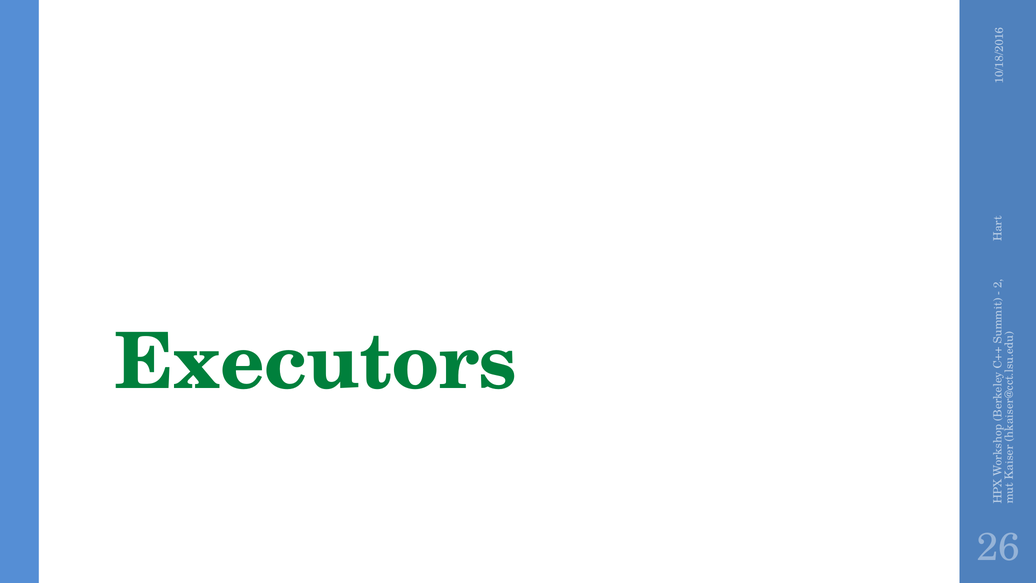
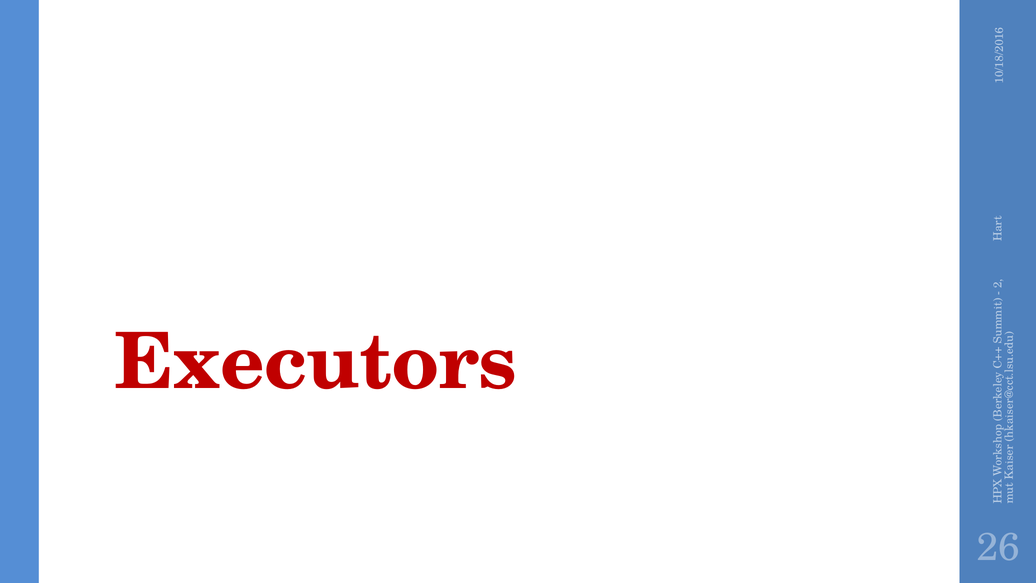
Executors colour: green -> red
